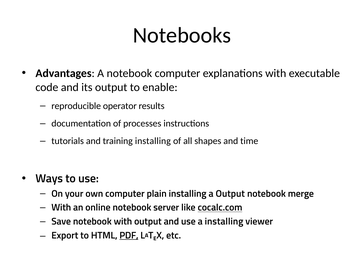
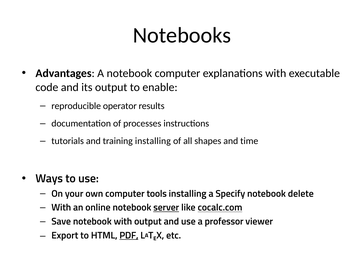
plain: plain -> tools
a Output: Output -> Specify
merge: merge -> delete
server underline: none -> present
a installing: installing -> professor
